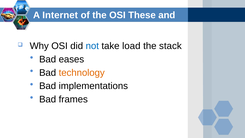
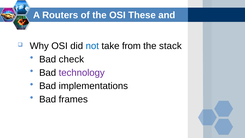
Internet: Internet -> Routers
load: load -> from
eases: eases -> check
technology colour: orange -> purple
